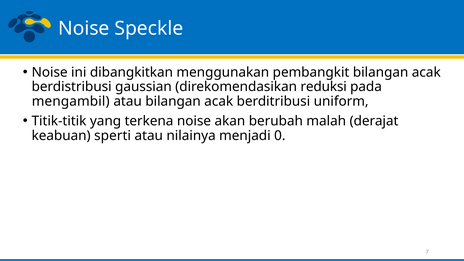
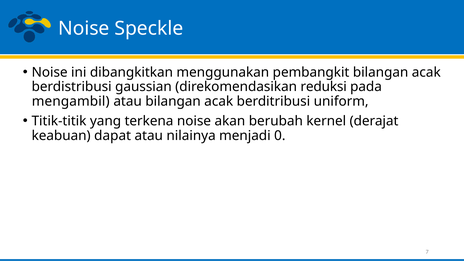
malah: malah -> kernel
sperti: sperti -> dapat
